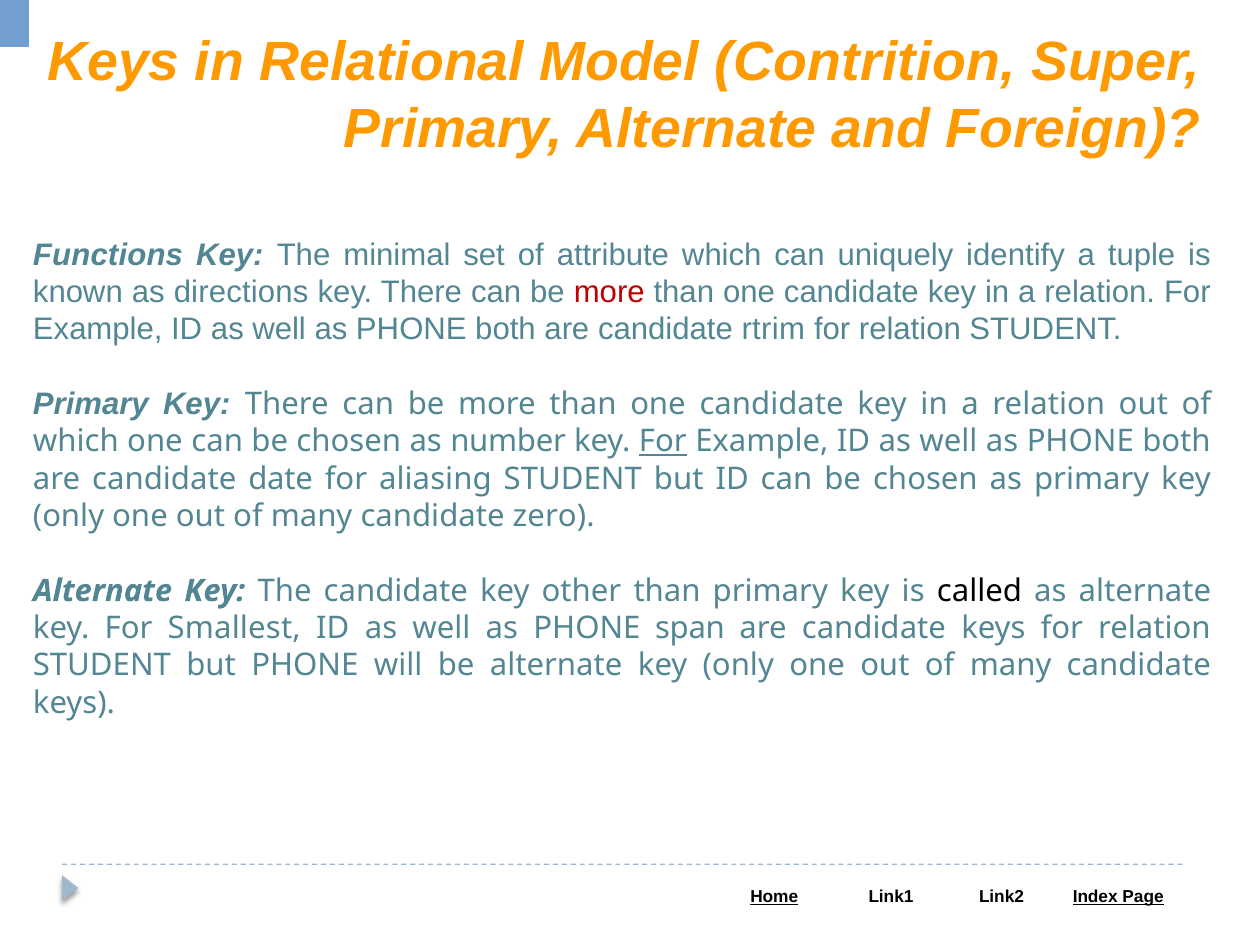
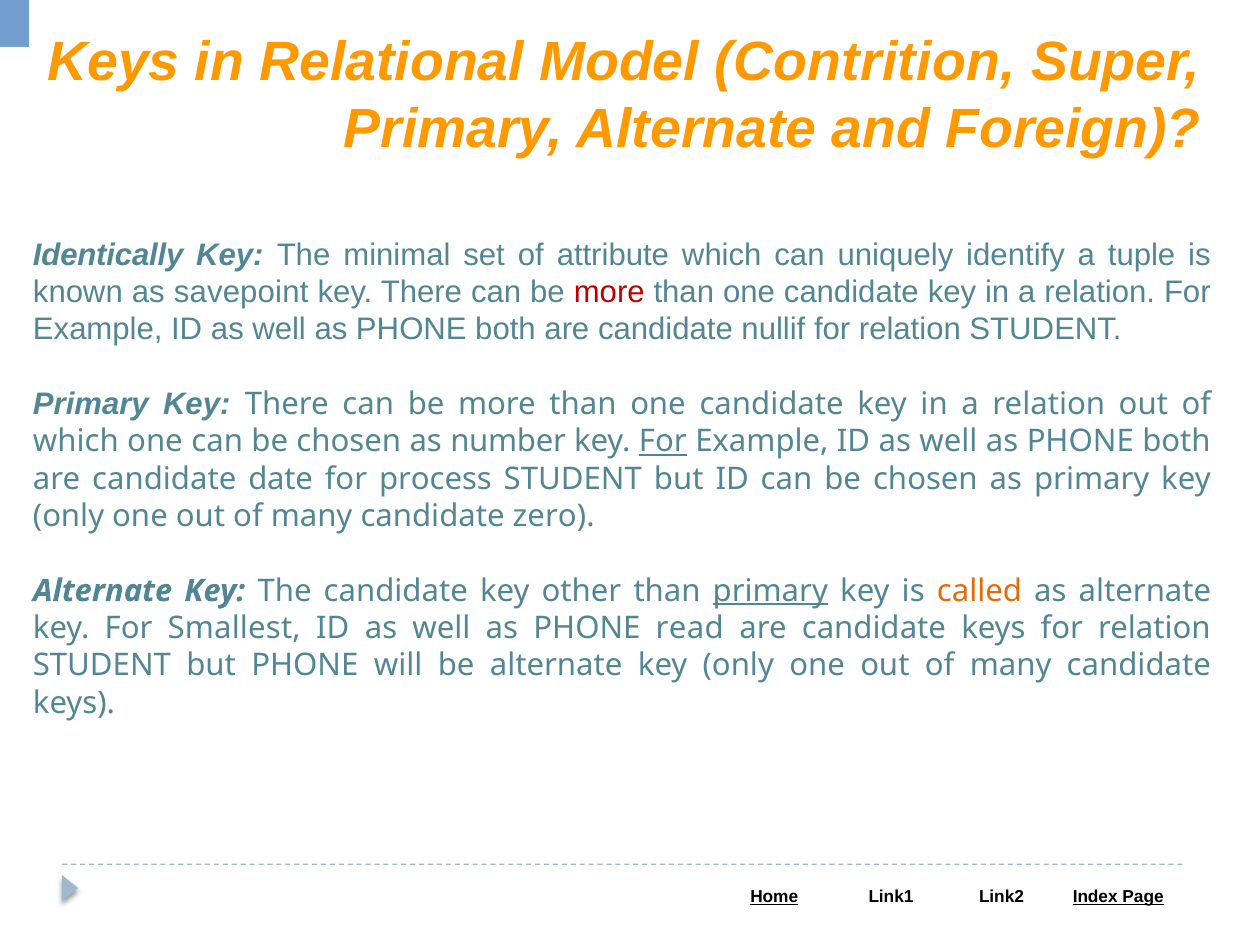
Functions: Functions -> Identically
directions: directions -> savepoint
rtrim: rtrim -> nullif
aliasing: aliasing -> process
primary at (770, 591) underline: none -> present
called colour: black -> orange
span: span -> read
